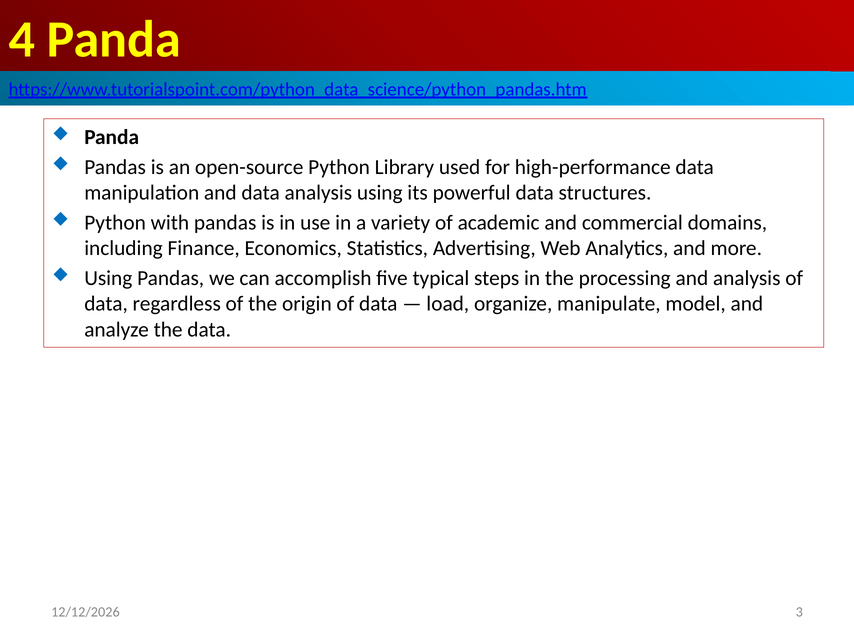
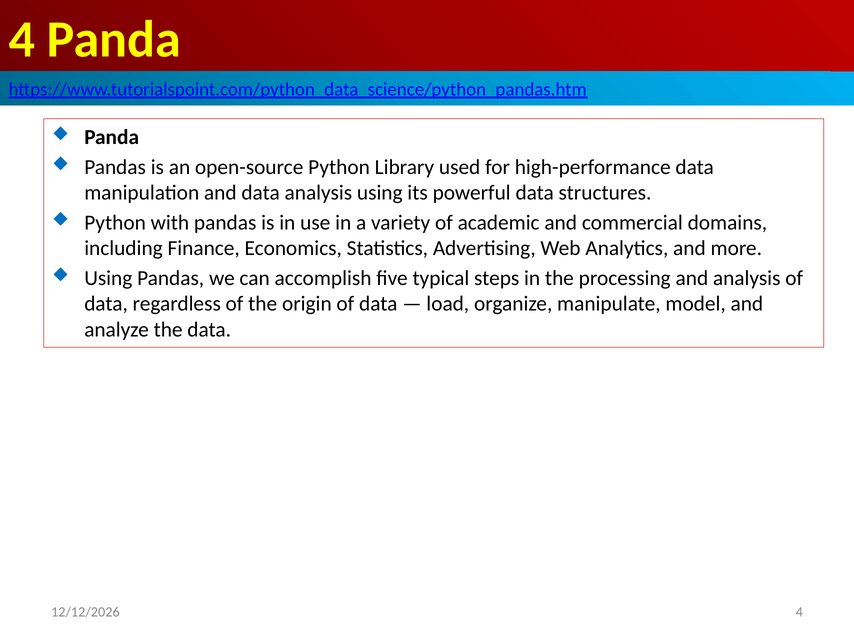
3 at (799, 612): 3 -> 4
